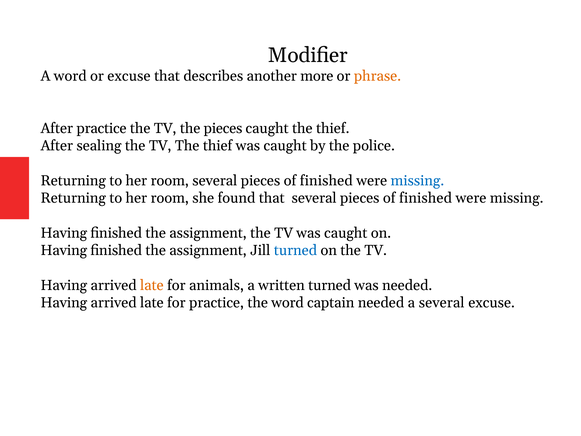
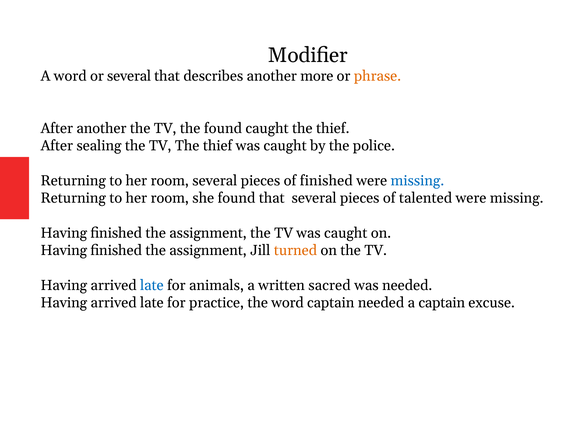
or excuse: excuse -> several
After practice: practice -> another
the pieces: pieces -> found
finished at (426, 198): finished -> talented
turned at (295, 250) colour: blue -> orange
late at (152, 285) colour: orange -> blue
written turned: turned -> sacred
a several: several -> captain
